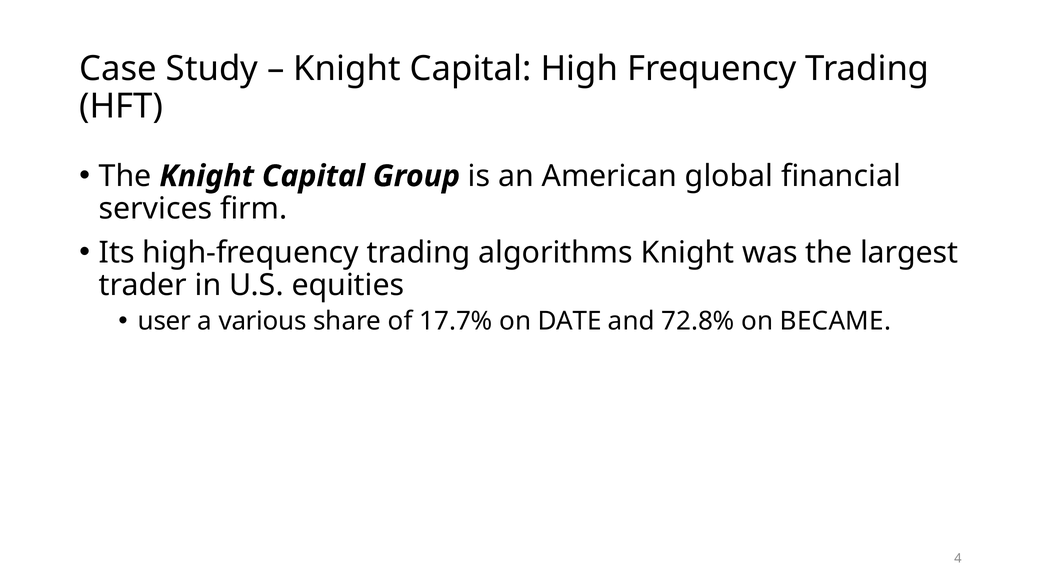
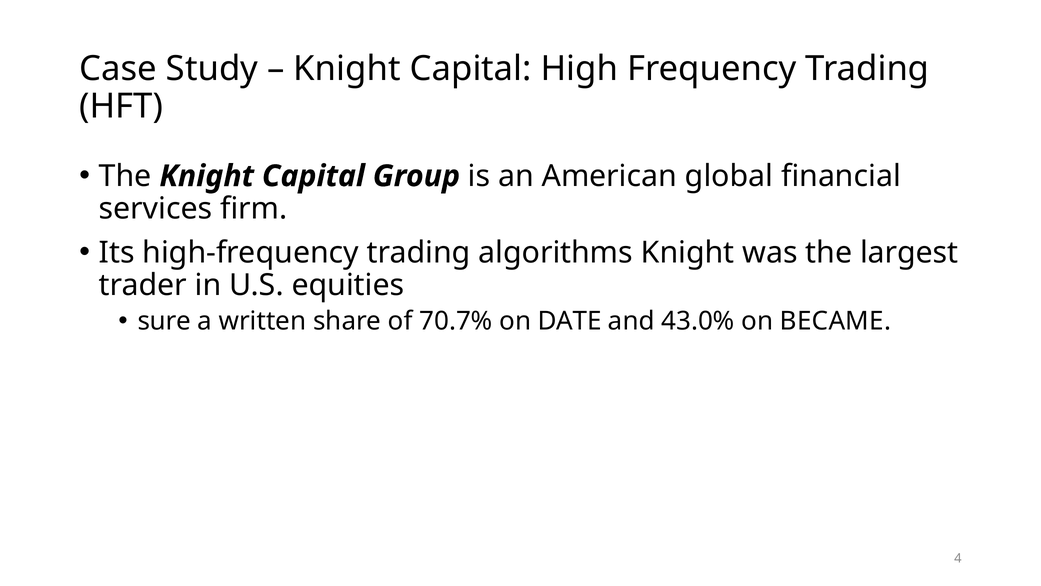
user: user -> sure
various: various -> written
17.7%: 17.7% -> 70.7%
72.8%: 72.8% -> 43.0%
